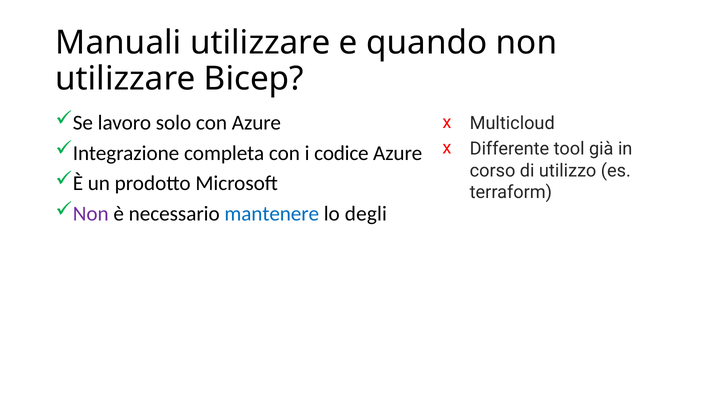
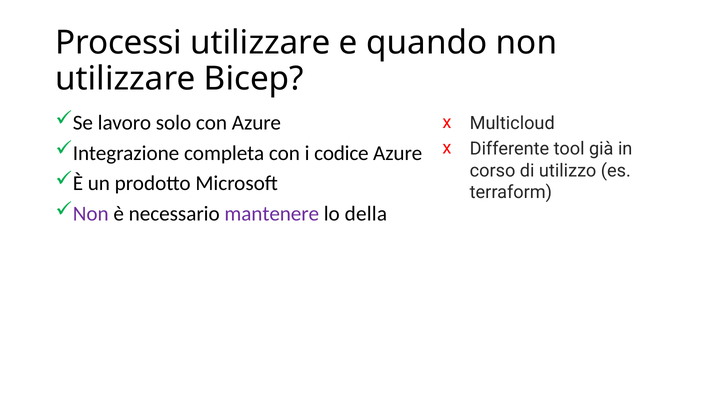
Manuali: Manuali -> Processi
mantenere colour: blue -> purple
degli: degli -> della
